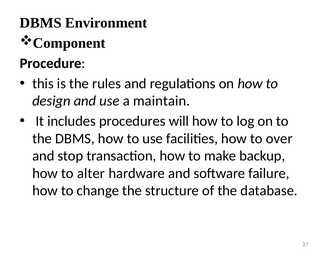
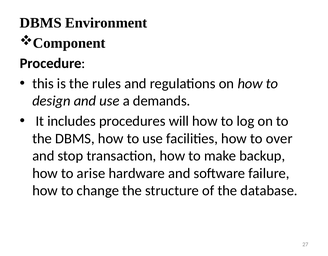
maintain: maintain -> demands
alter: alter -> arise
